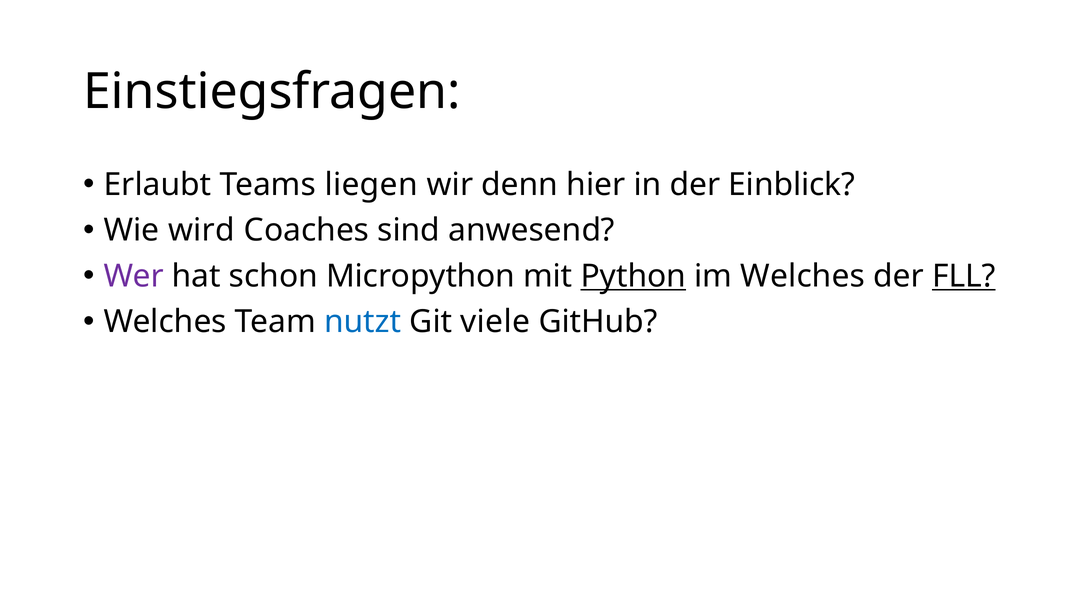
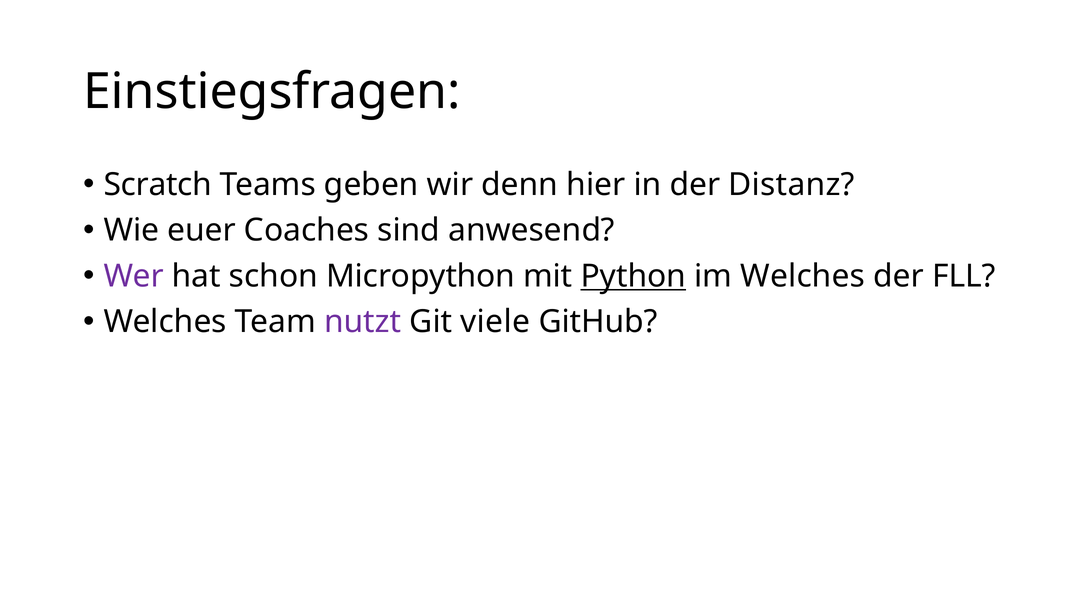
Erlaubt: Erlaubt -> Scratch
liegen: liegen -> geben
Einblick: Einblick -> Distanz
wird: wird -> euer
FLL underline: present -> none
nutzt colour: blue -> purple
